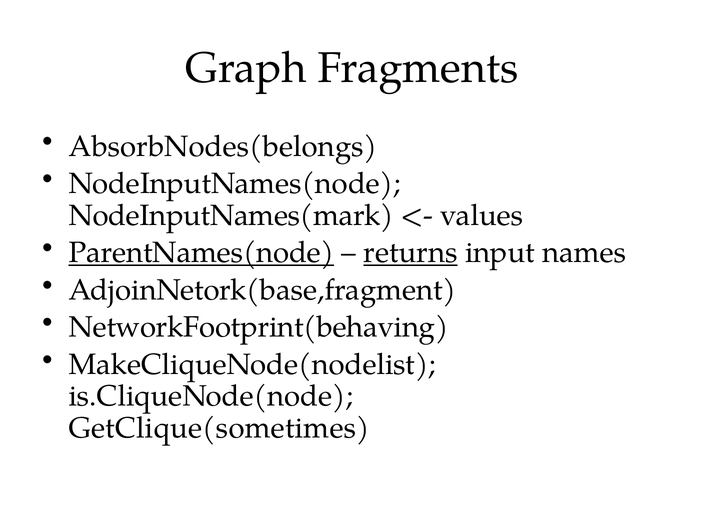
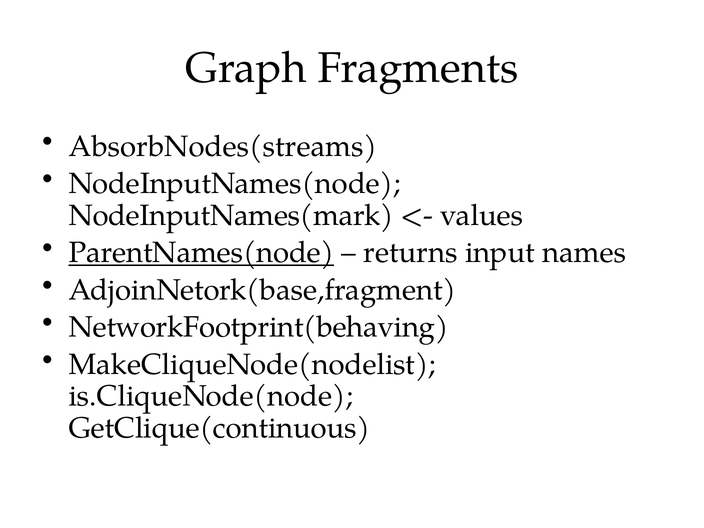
AbsorbNodes(belongs: AbsorbNodes(belongs -> AbsorbNodes(streams
returns underline: present -> none
GetClique(sometimes: GetClique(sometimes -> GetClique(continuous
